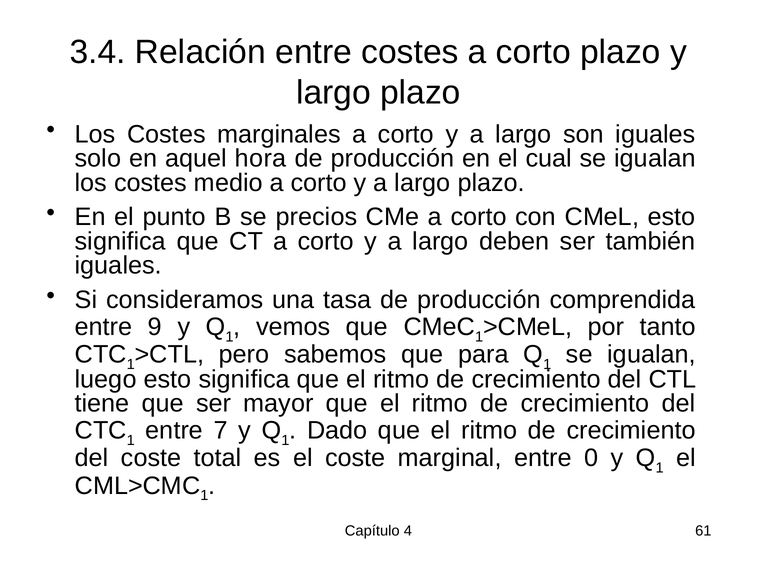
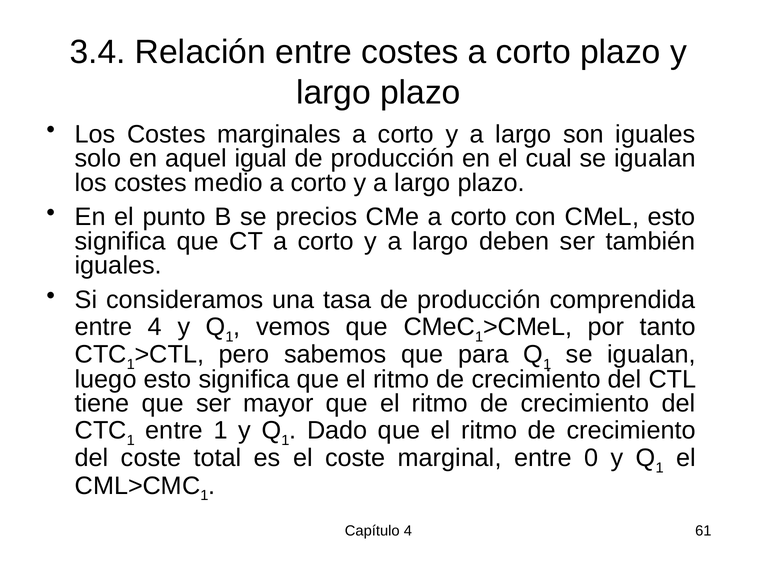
hora: hora -> igual
entre 9: 9 -> 4
entre 7: 7 -> 1
